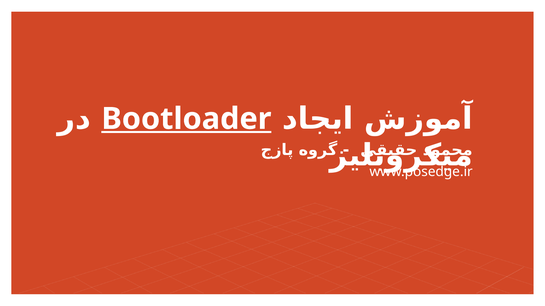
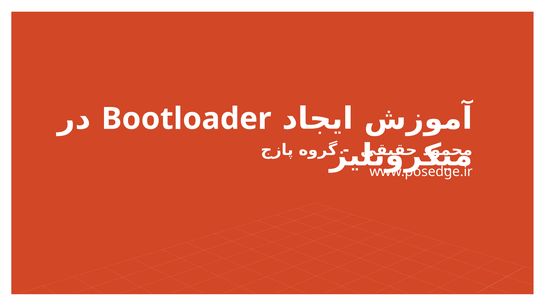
Bootloader underline: present -> none
